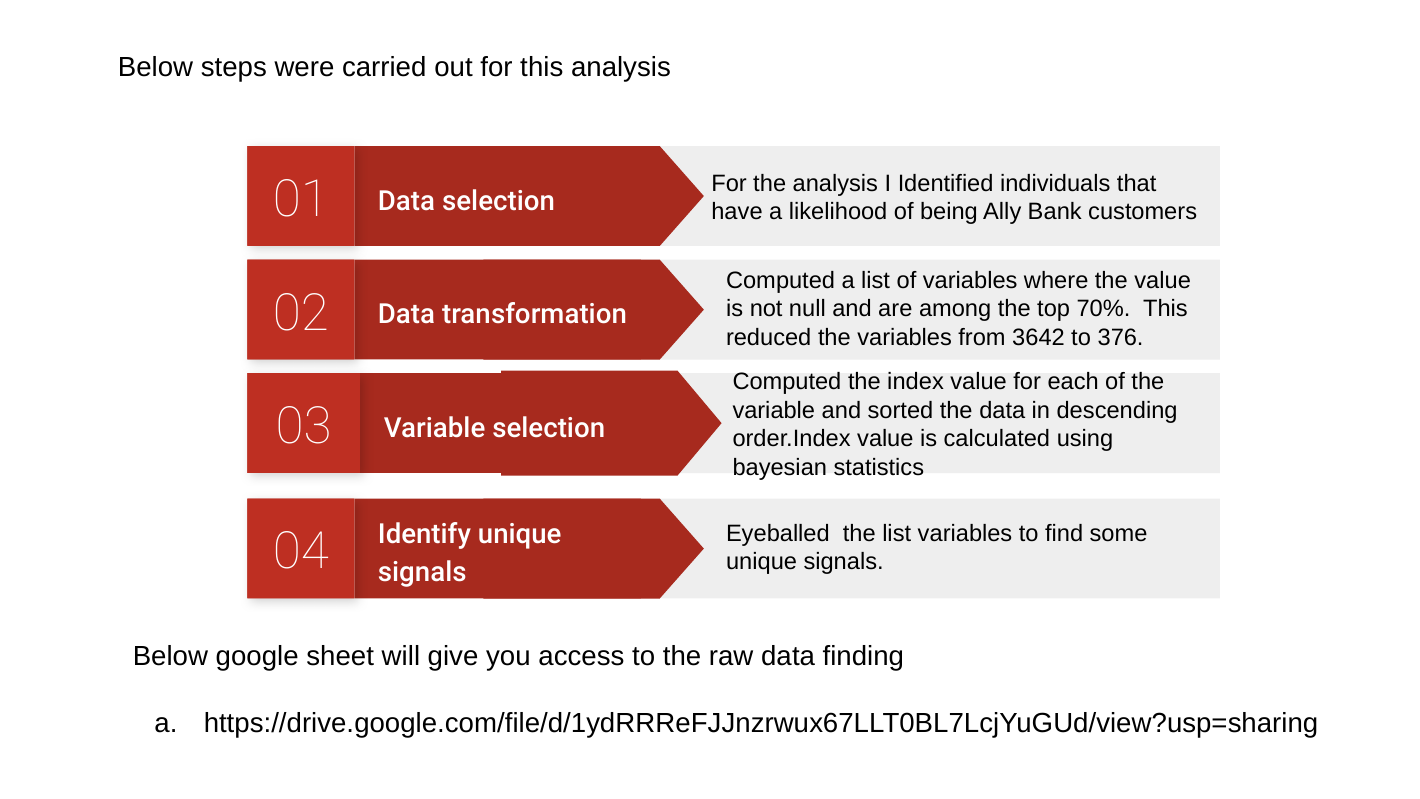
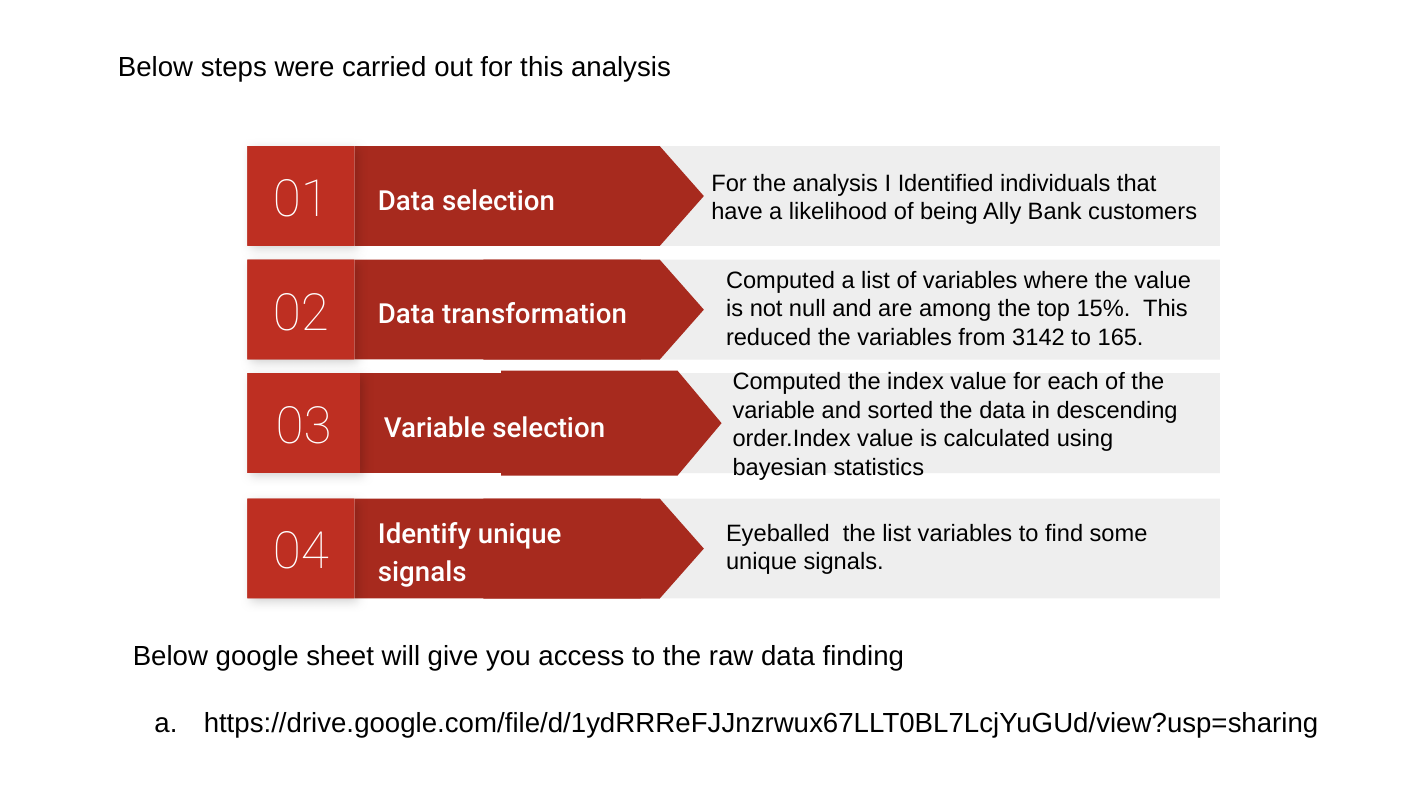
70%: 70% -> 15%
3642: 3642 -> 3142
376: 376 -> 165
